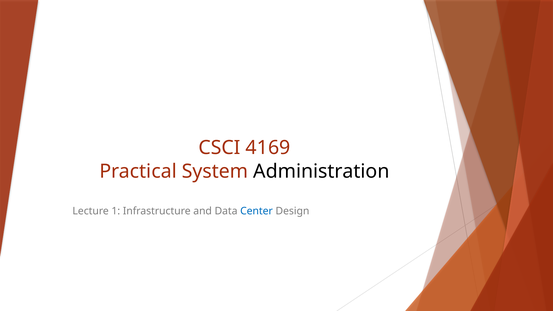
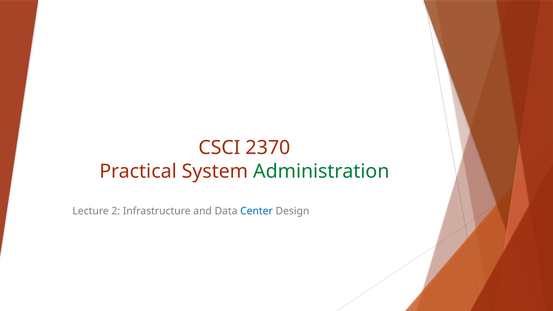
4169: 4169 -> 2370
Administration colour: black -> green
1: 1 -> 2
